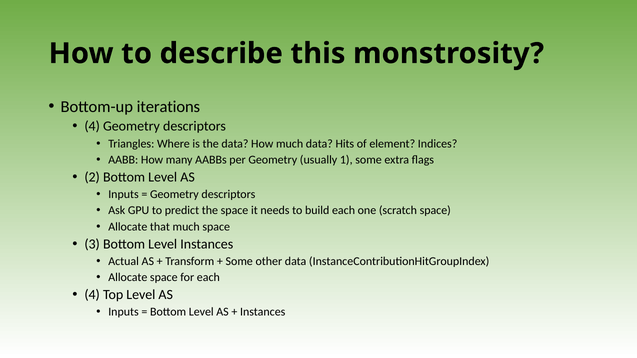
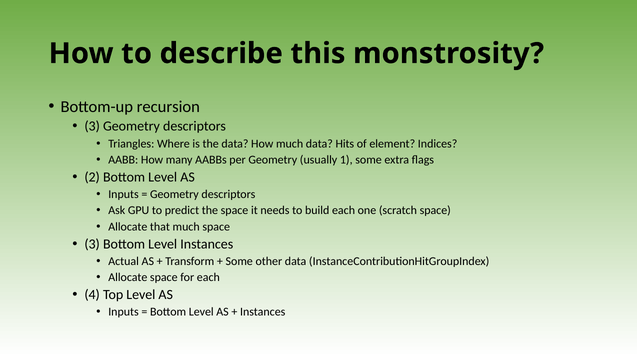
iterations: iterations -> recursion
4 at (92, 126): 4 -> 3
